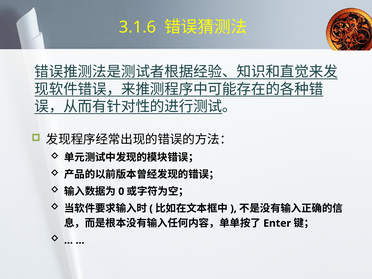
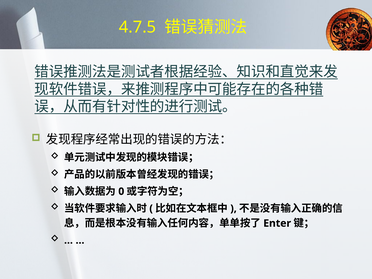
3.1.6: 3.1.6 -> 4.7.5
